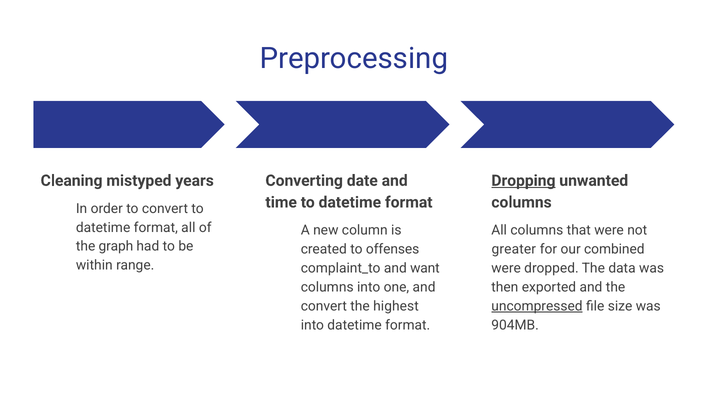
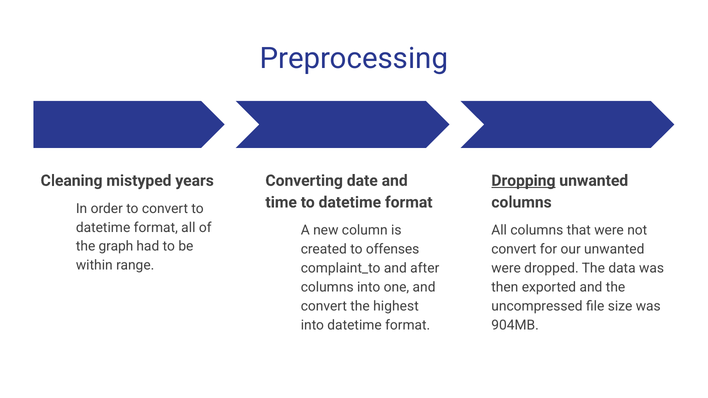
greater at (514, 249): greater -> convert
our combined: combined -> unwanted
want: want -> after
uncompressed underline: present -> none
